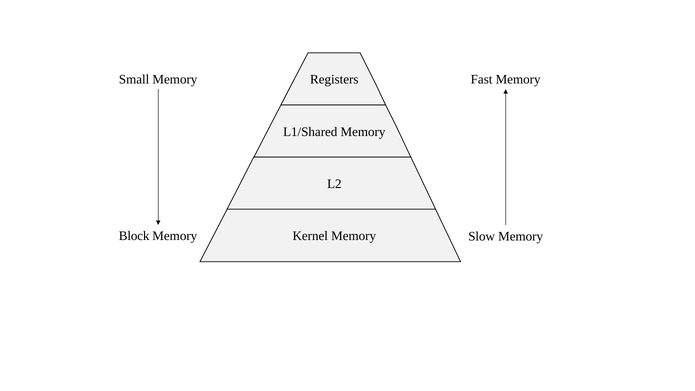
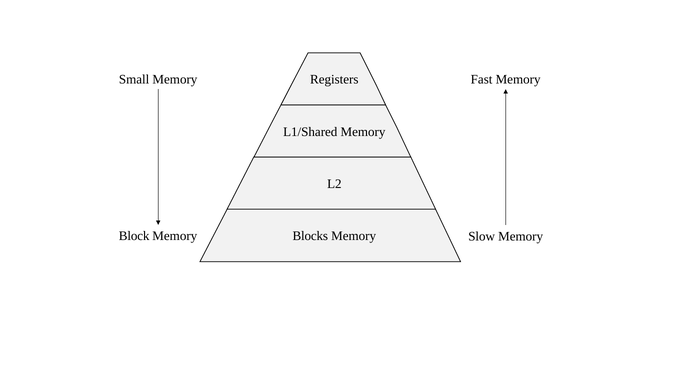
Kernel: Kernel -> Blocks
